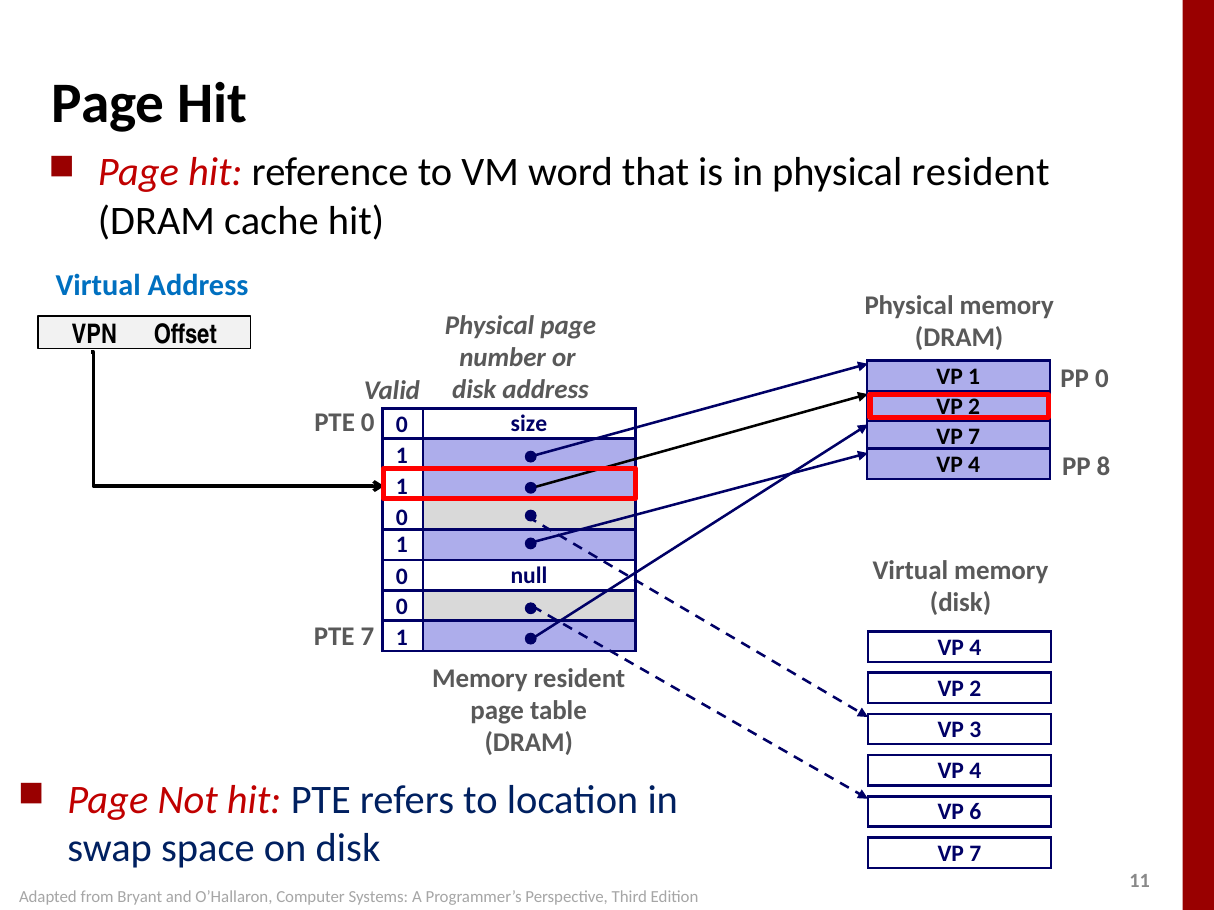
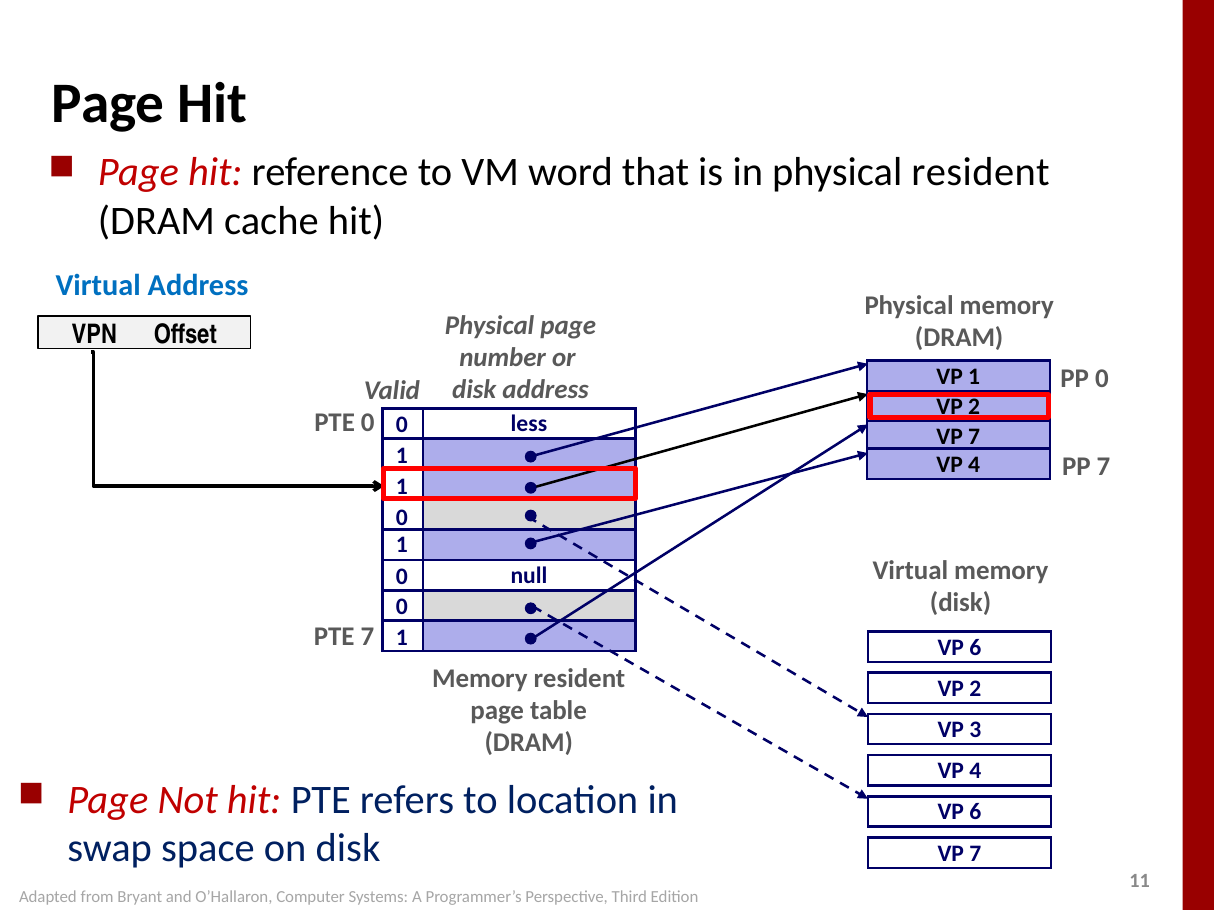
size: size -> less
PP 8: 8 -> 7
4 at (975, 648): 4 -> 6
